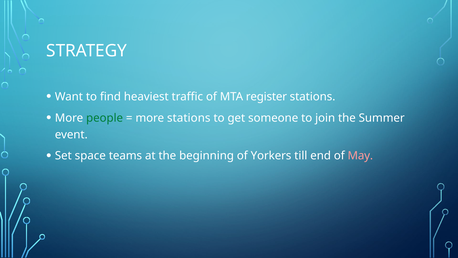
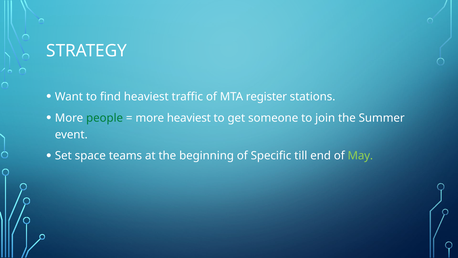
more stations: stations -> heaviest
Yorkers: Yorkers -> Specific
May colour: pink -> light green
